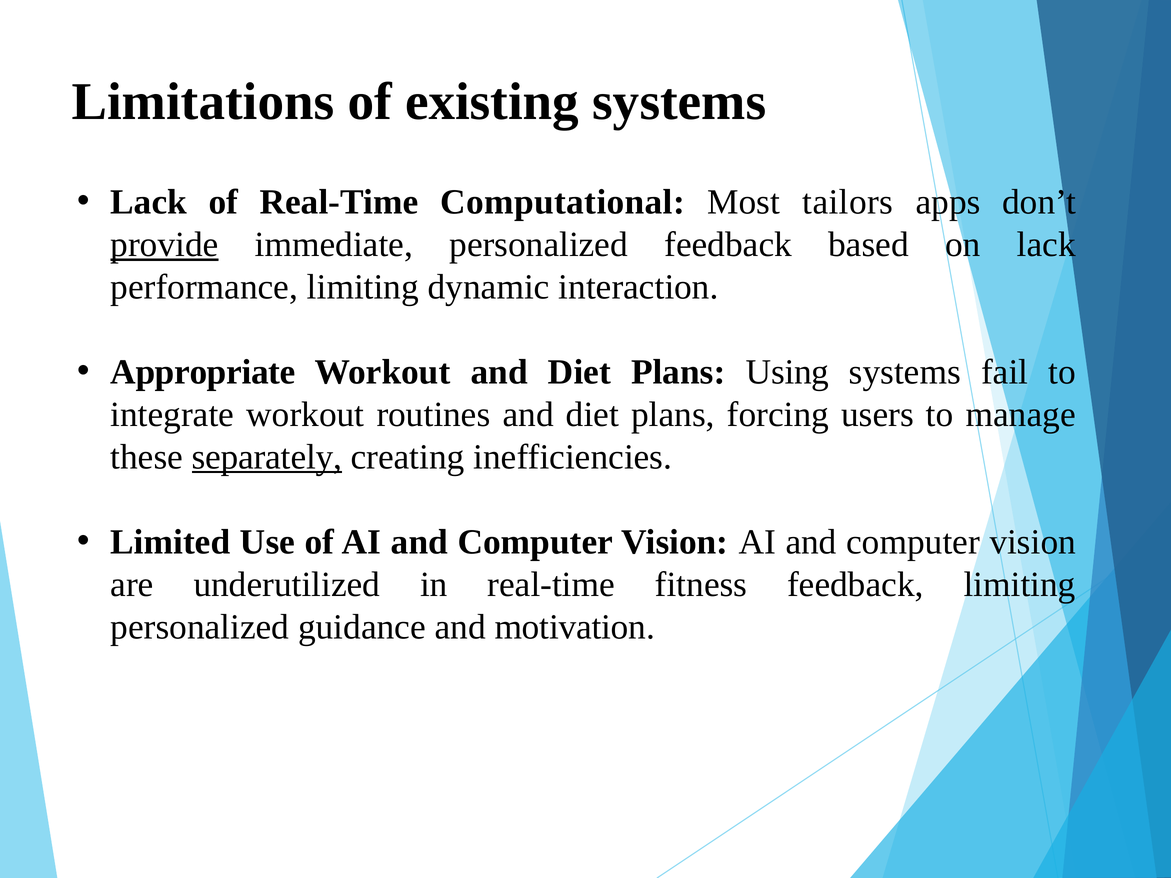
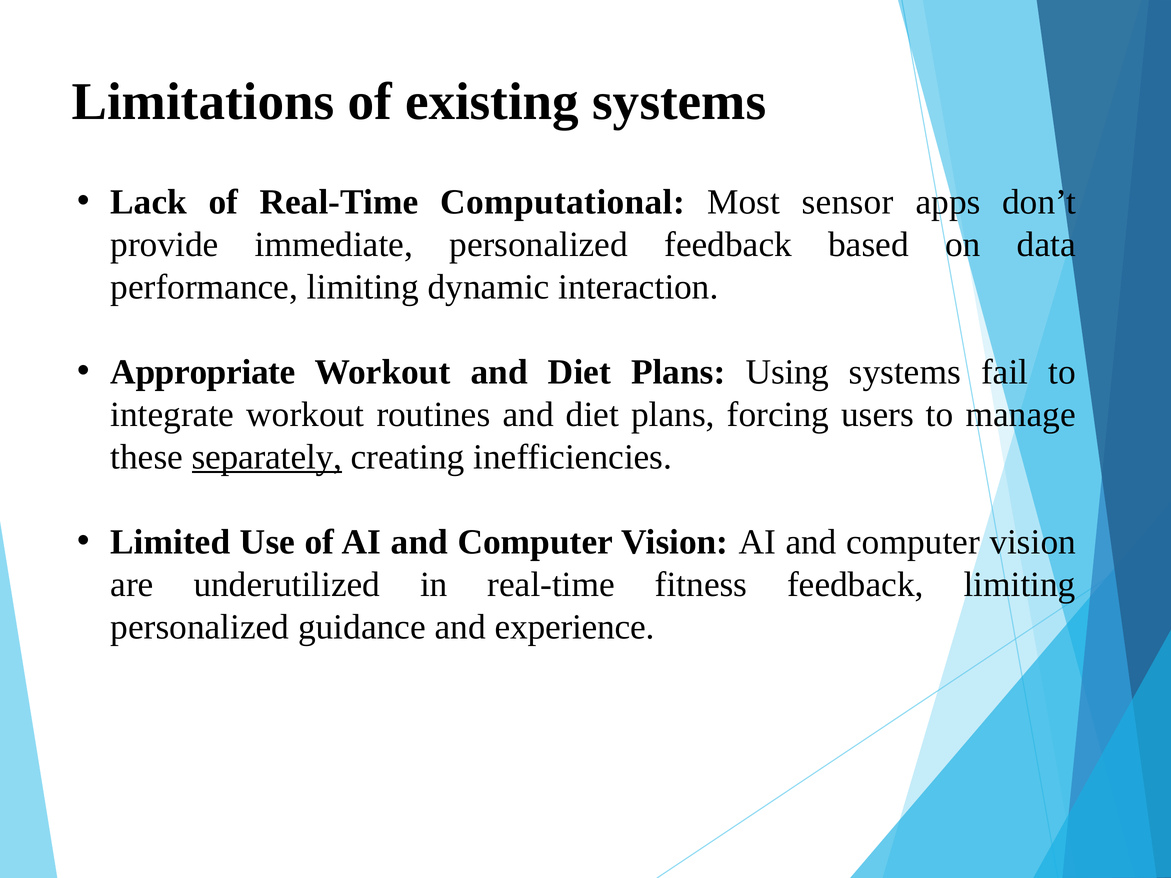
tailors: tailors -> sensor
provide underline: present -> none
on lack: lack -> data
motivation: motivation -> experience
